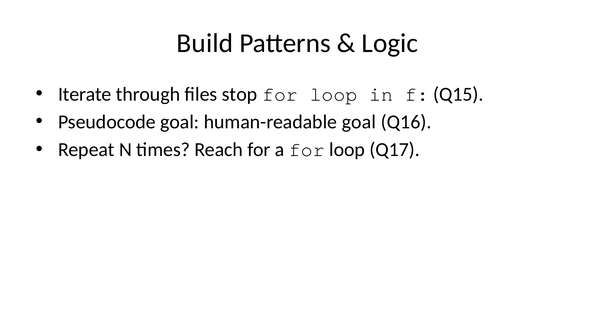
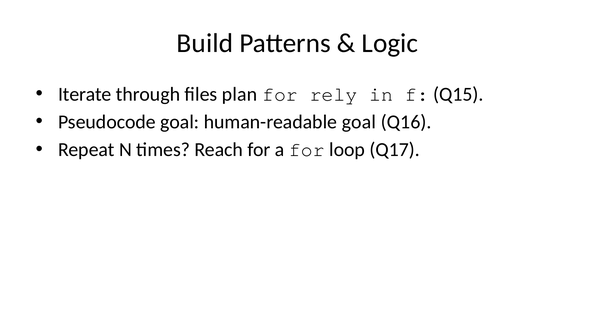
stop: stop -> plan
loop at (334, 94): loop -> rely
